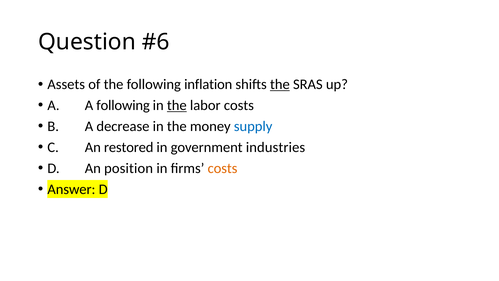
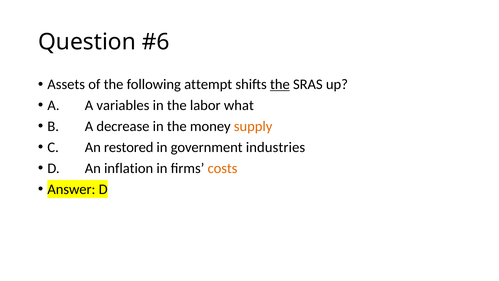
inflation: inflation -> attempt
A following: following -> variables
the at (177, 105) underline: present -> none
labor costs: costs -> what
supply colour: blue -> orange
position: position -> inflation
